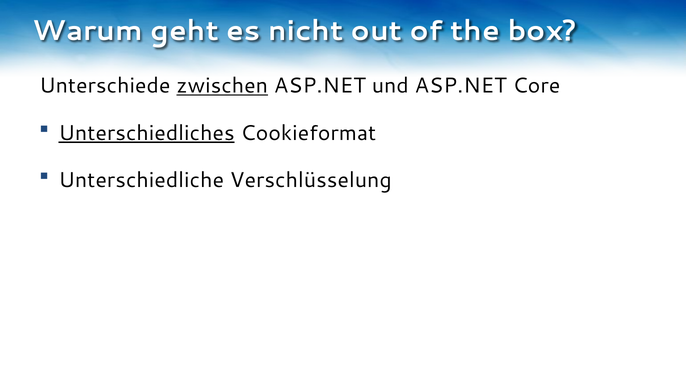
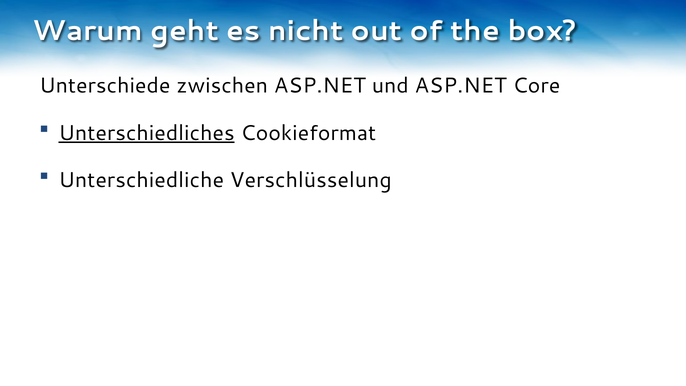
zwischen underline: present -> none
